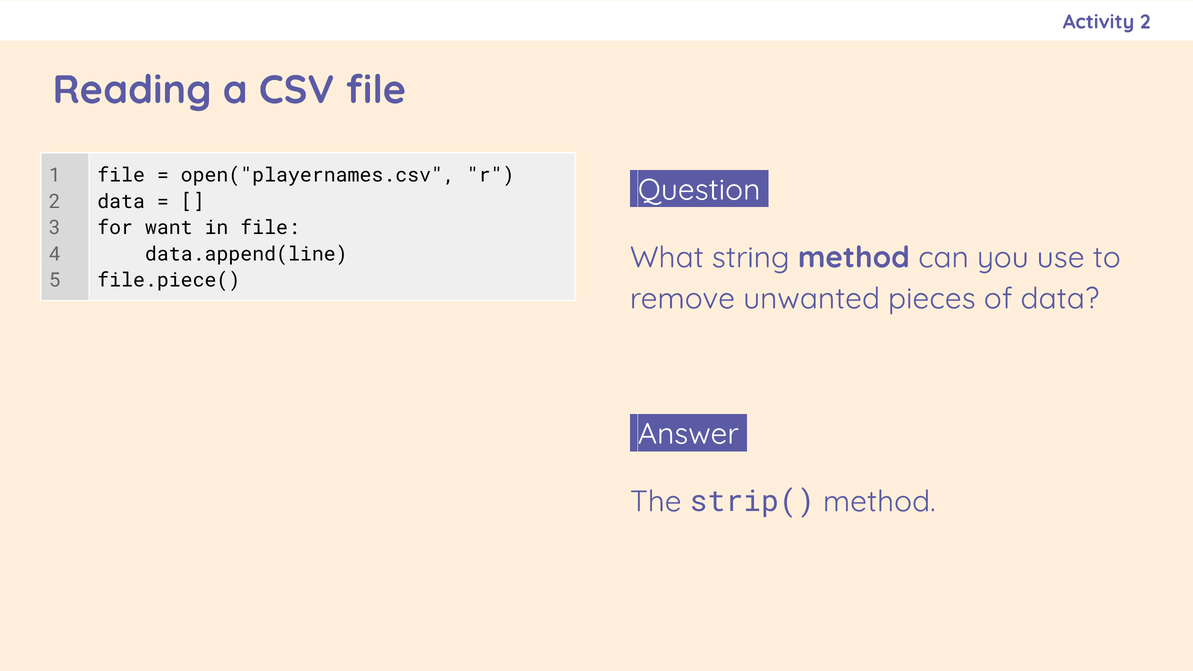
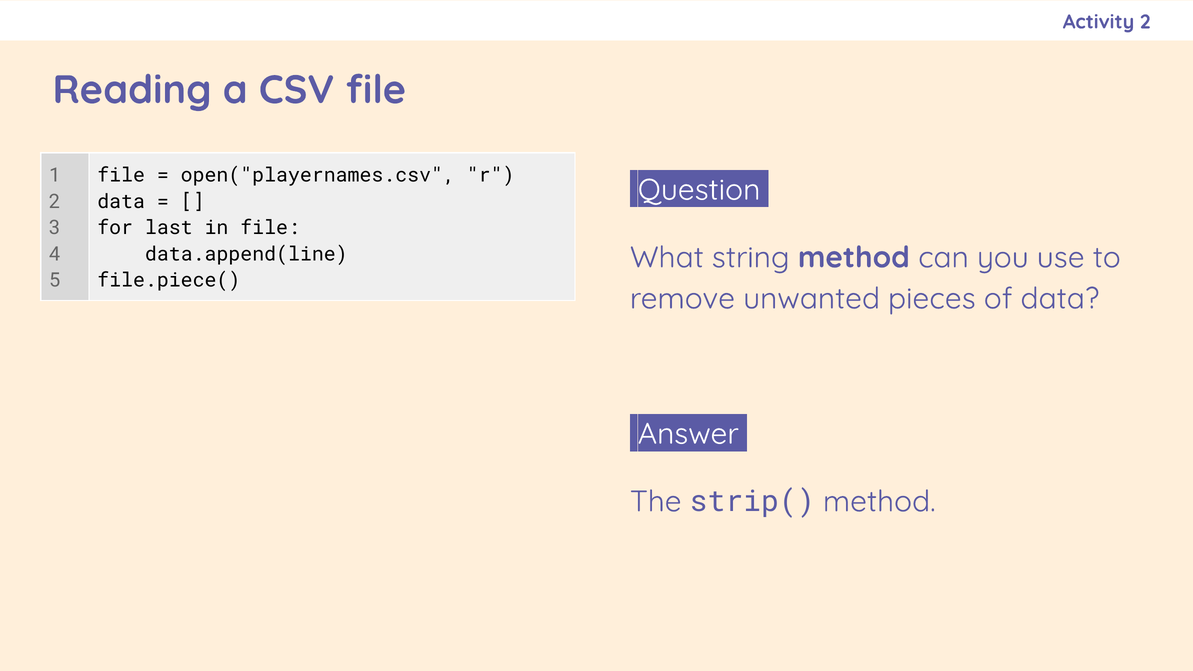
want: want -> last
